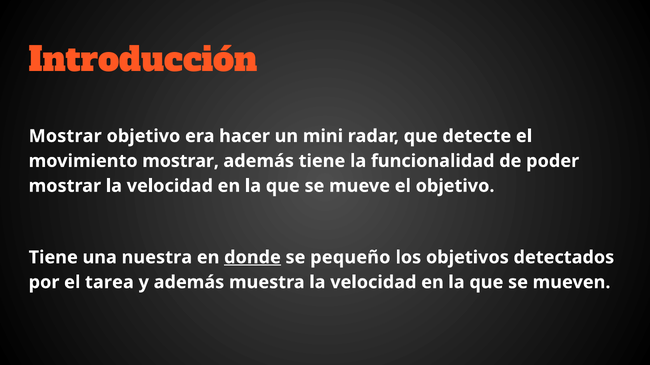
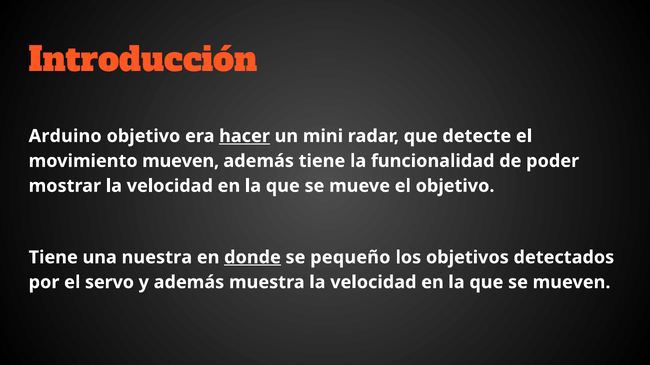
Mostrar at (65, 136): Mostrar -> Arduino
hacer underline: none -> present
movimiento mostrar: mostrar -> mueven
tarea: tarea -> servo
